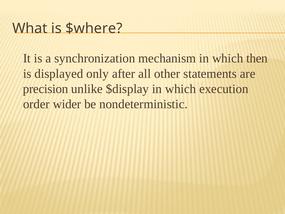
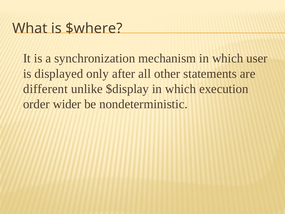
then: then -> user
precision: precision -> different
